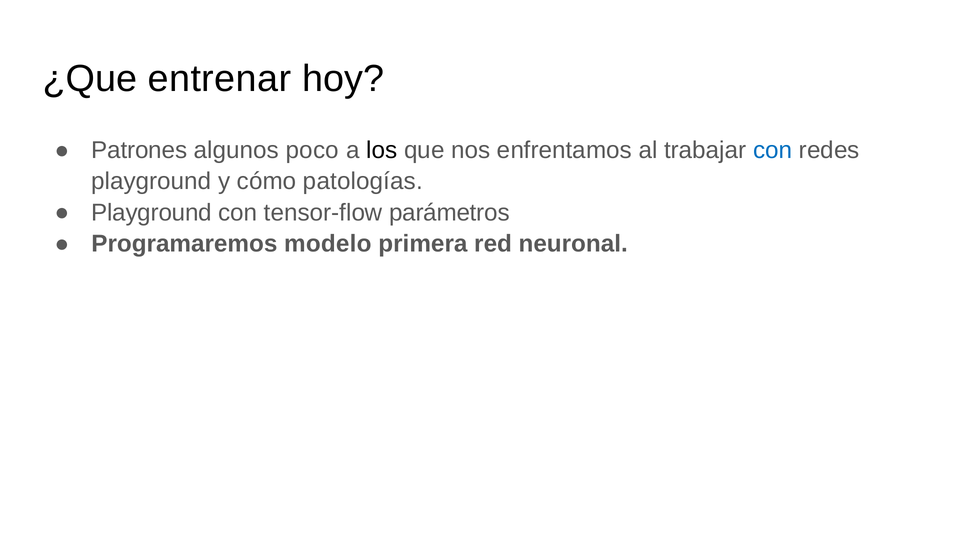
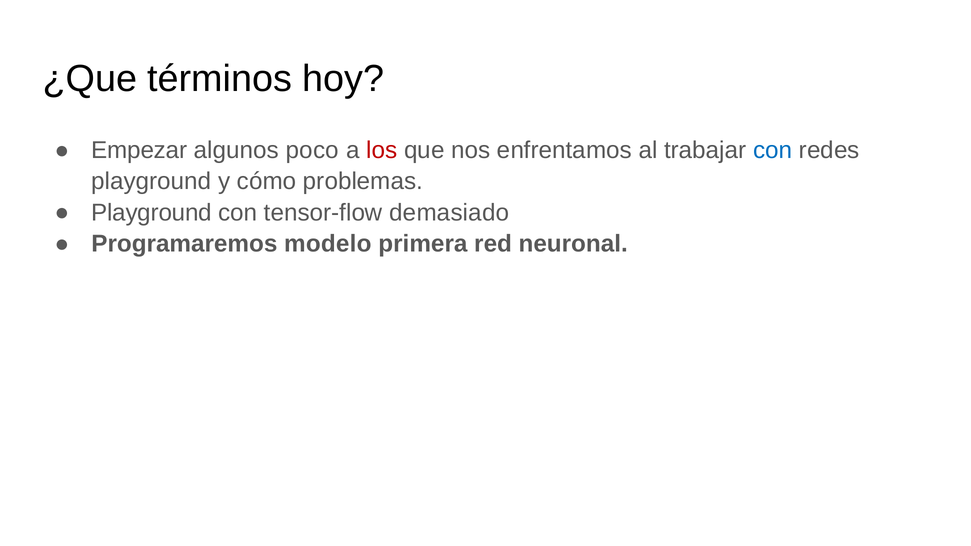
entrenar: entrenar -> términos
Patrones: Patrones -> Empezar
los colour: black -> red
patologías: patologías -> problemas
parámetros: parámetros -> demasiado
